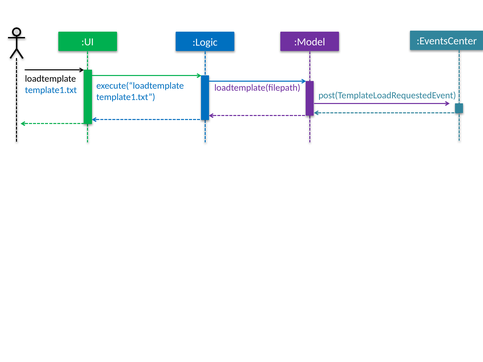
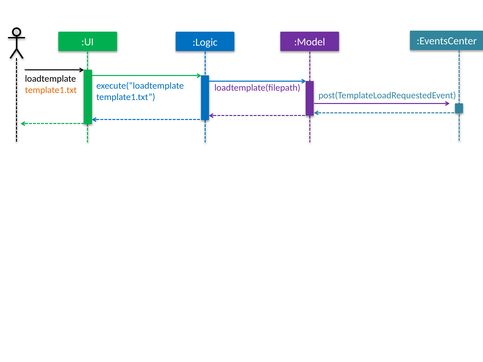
template1.txt at (51, 90) colour: blue -> orange
